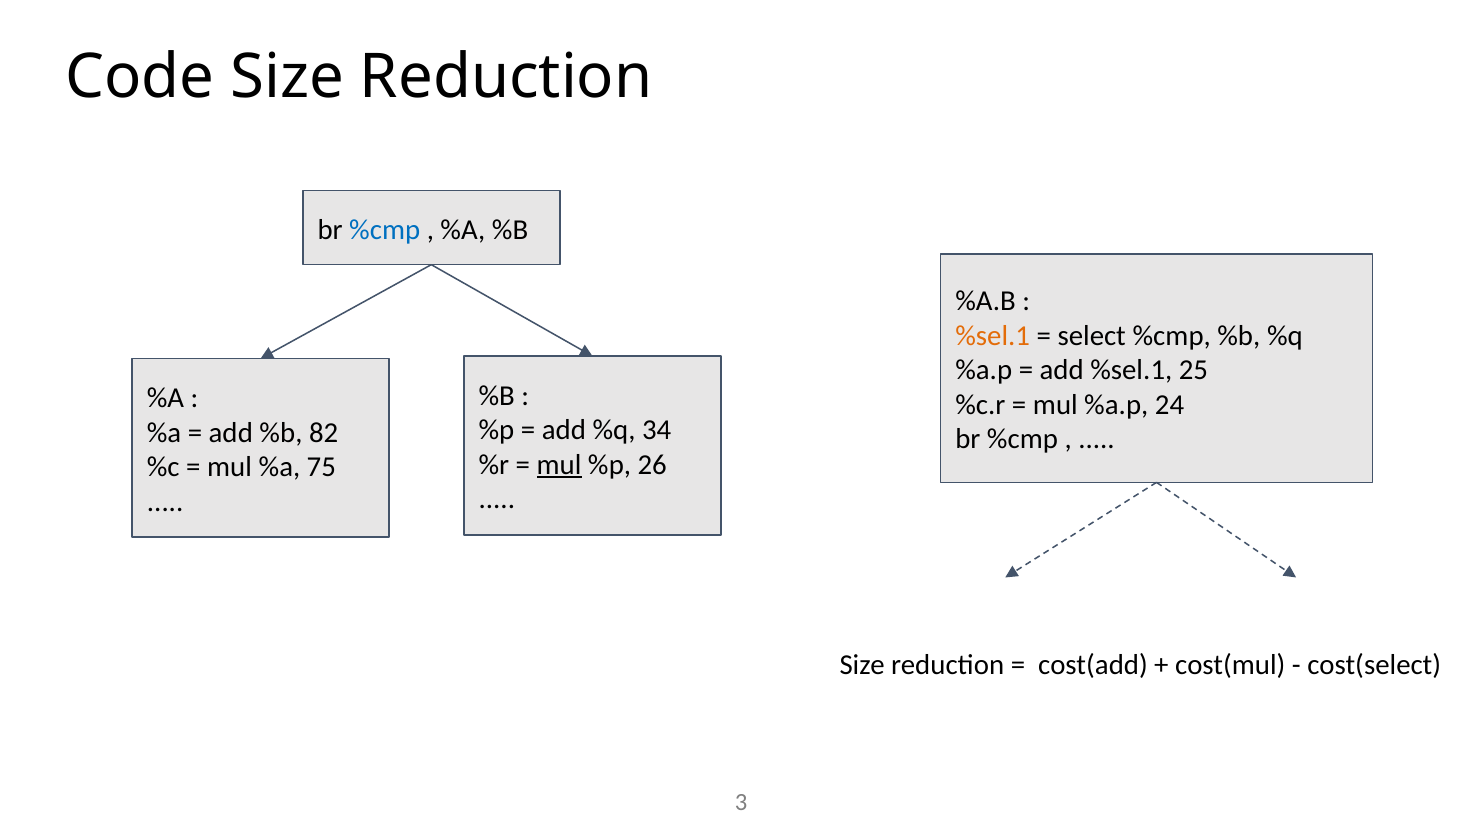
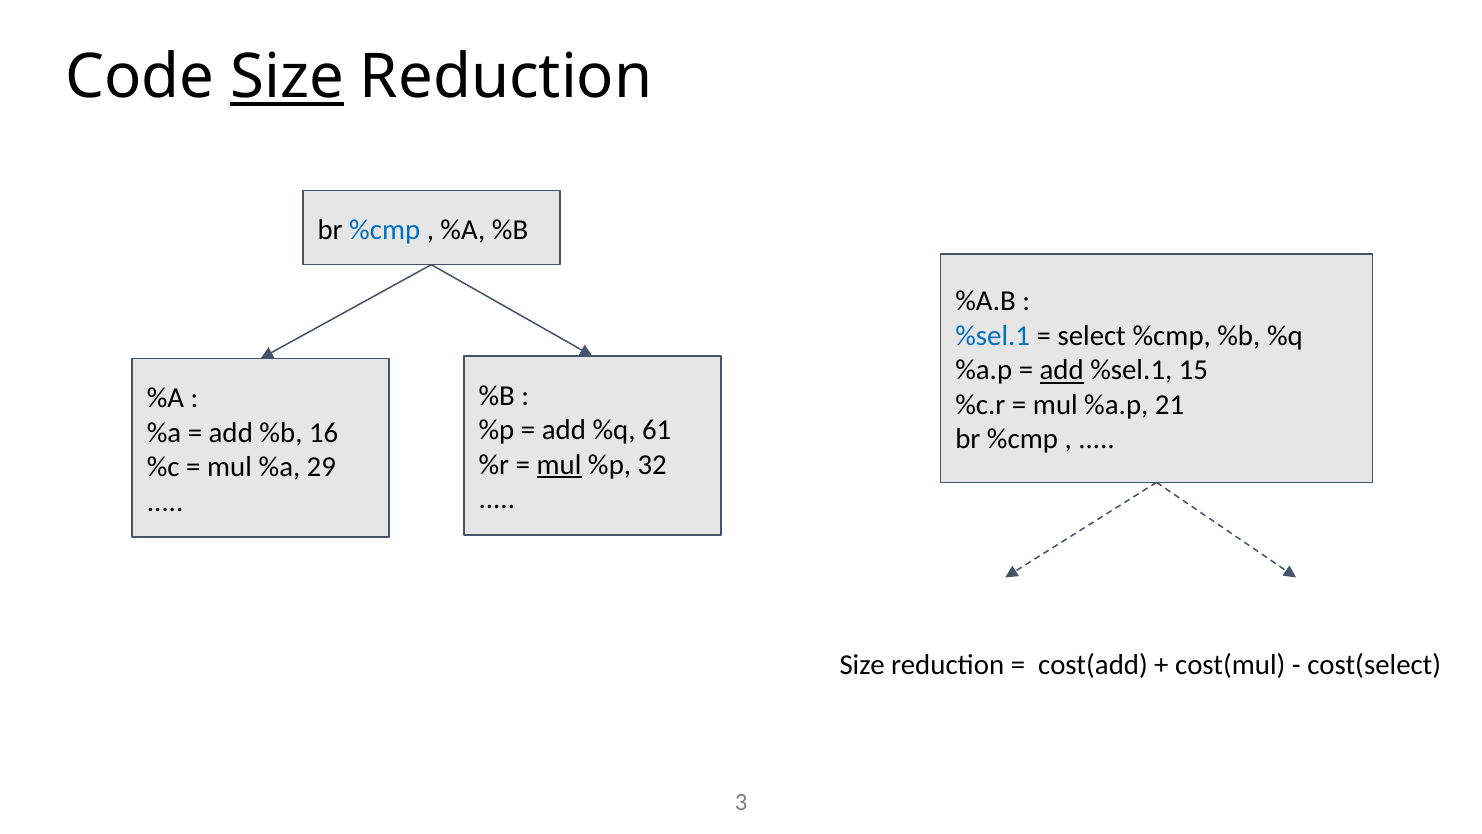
Size at (287, 77) underline: none -> present
%sel.1 at (993, 335) colour: orange -> blue
add at (1062, 370) underline: none -> present
25: 25 -> 15
24: 24 -> 21
34: 34 -> 61
82: 82 -> 16
26: 26 -> 32
75: 75 -> 29
